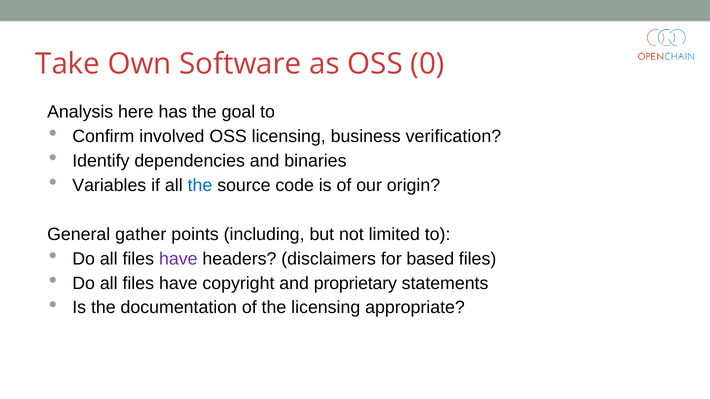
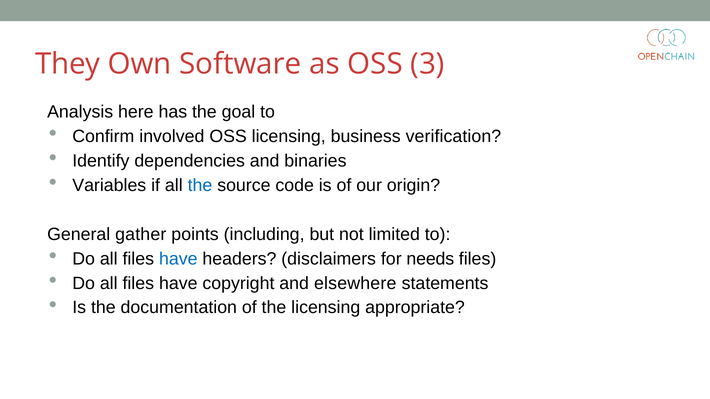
Take: Take -> They
0: 0 -> 3
have at (178, 259) colour: purple -> blue
based: based -> needs
proprietary: proprietary -> elsewhere
